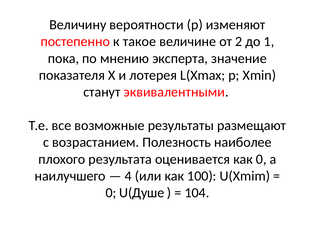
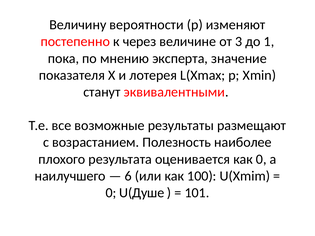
такое: такое -> через
2: 2 -> 3
4: 4 -> 6
104: 104 -> 101
